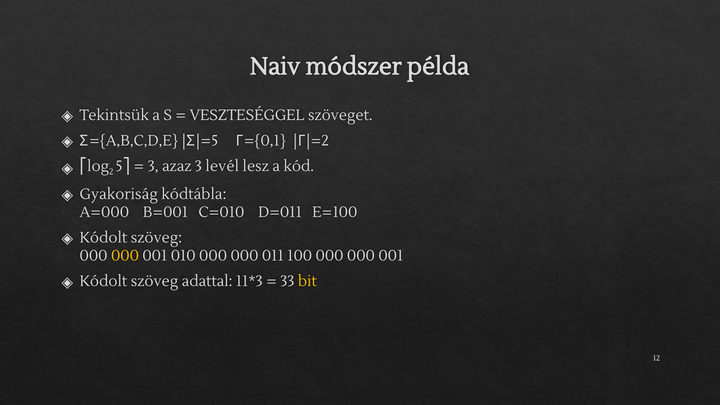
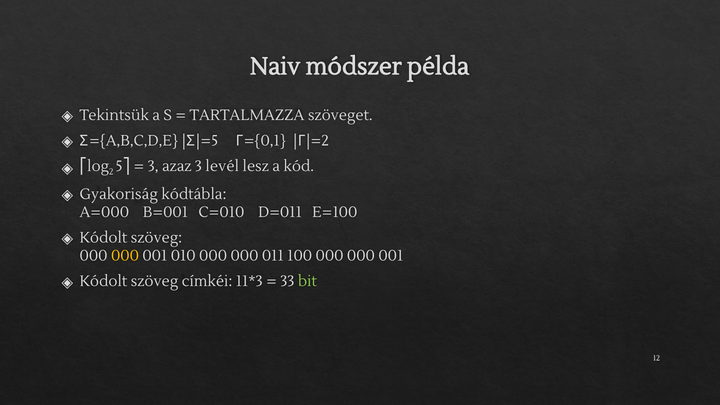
VESZTESÉGGEL: VESZTESÉGGEL -> TARTALMAZZA
adattal: adattal -> címkéi
bit colour: yellow -> light green
